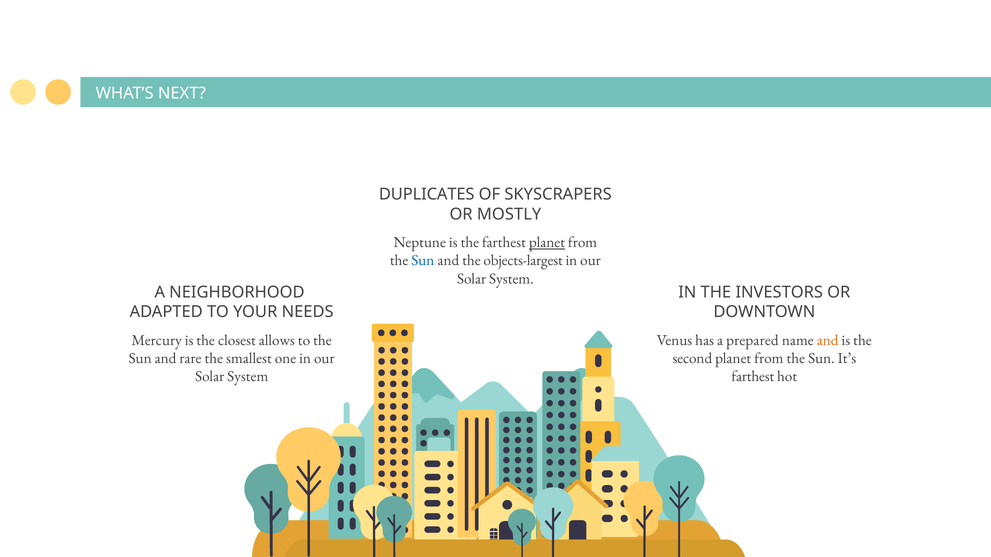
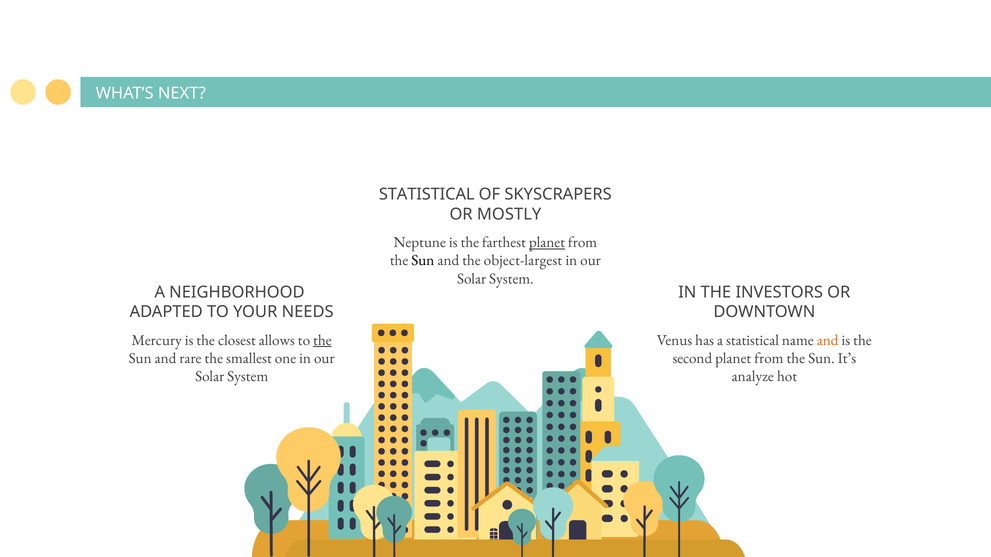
DUPLICATES at (427, 195): DUPLICATES -> STATISTICAL
Sun at (423, 261) colour: blue -> black
objects-largest: objects-largest -> object-largest
the at (322, 340) underline: none -> present
a prepared: prepared -> statistical
farthest at (753, 377): farthest -> analyze
